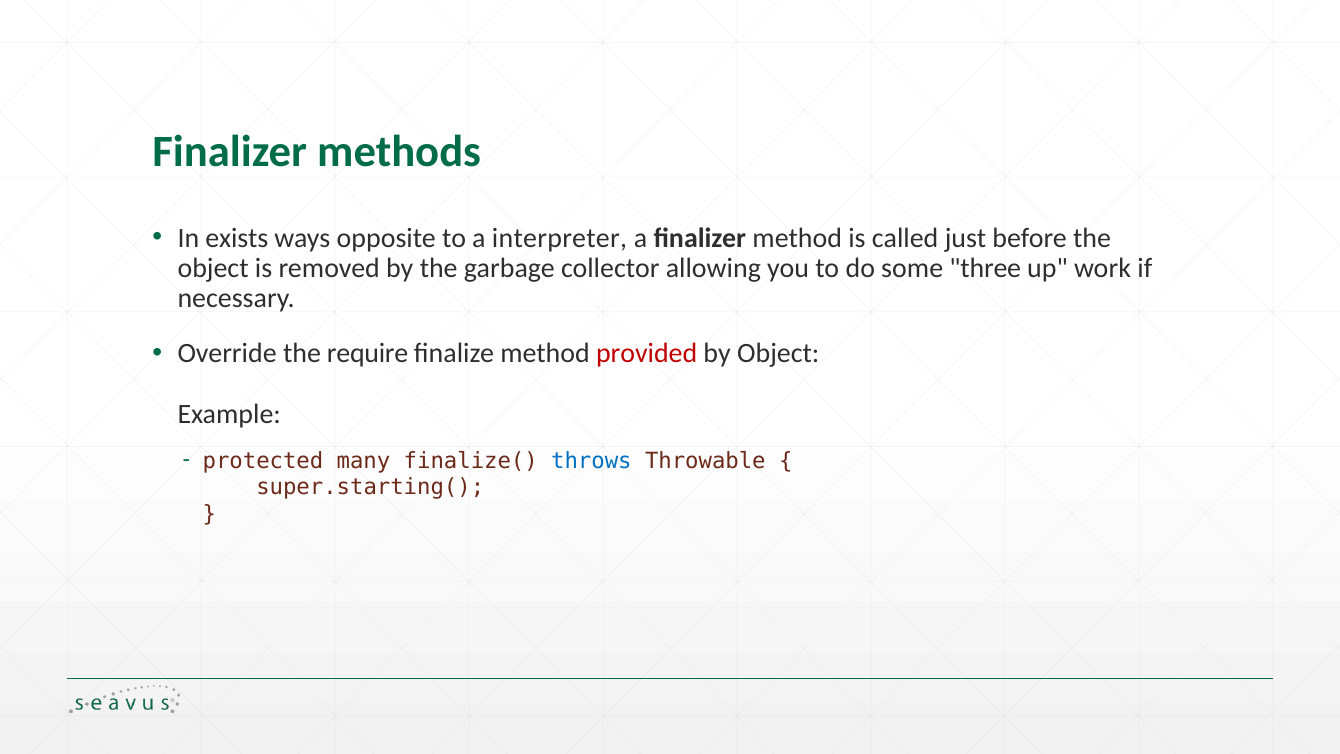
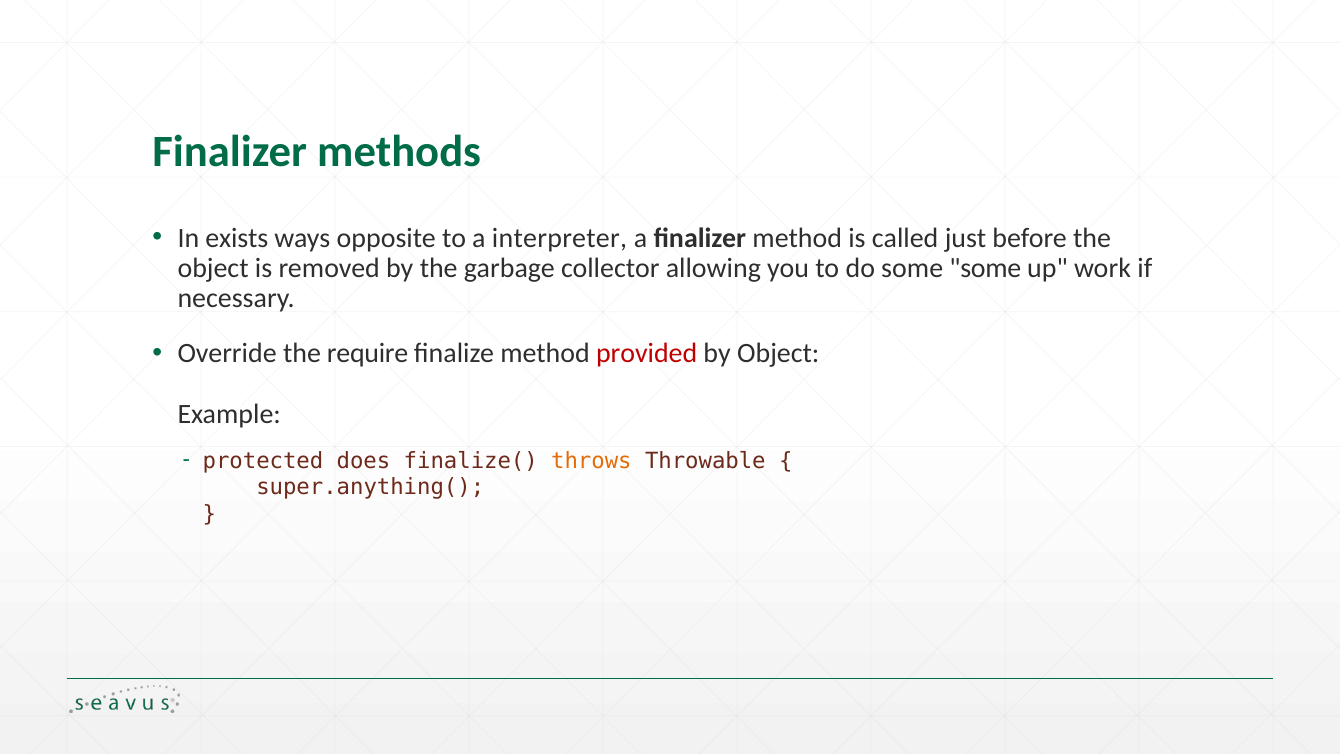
some three: three -> some
many: many -> does
throws colour: blue -> orange
super.starting(: super.starting( -> super.anything(
